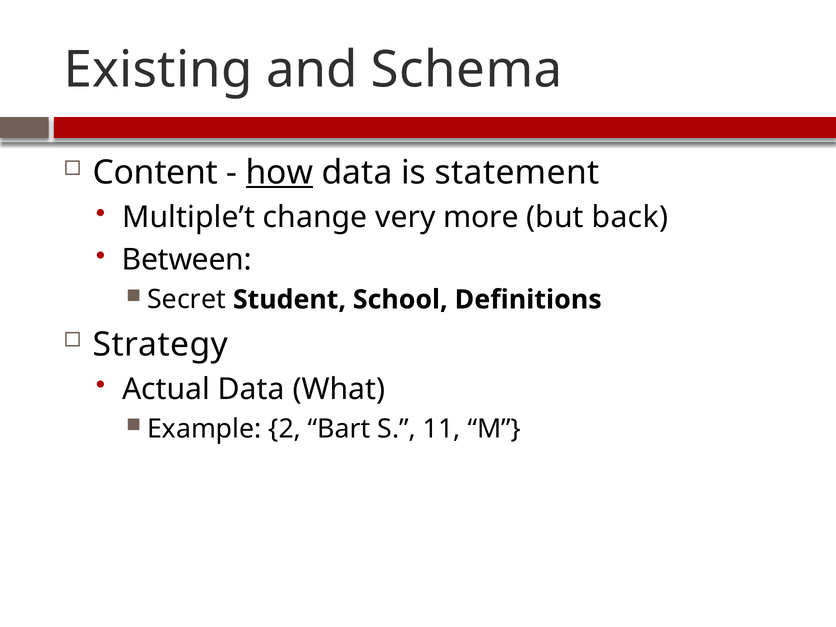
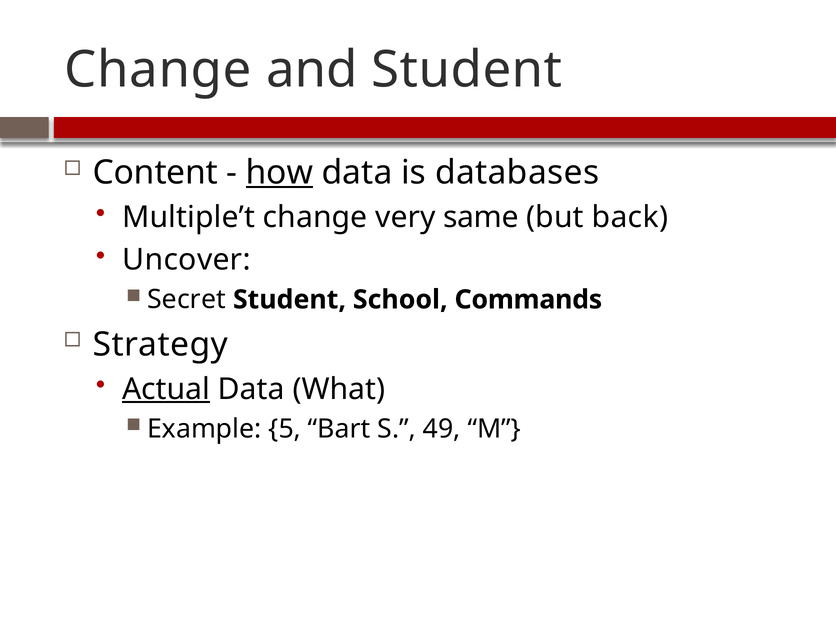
Existing at (158, 70): Existing -> Change
and Schema: Schema -> Student
statement: statement -> databases
more: more -> same
Between: Between -> Uncover
Definitions: Definitions -> Commands
Actual underline: none -> present
2: 2 -> 5
11: 11 -> 49
